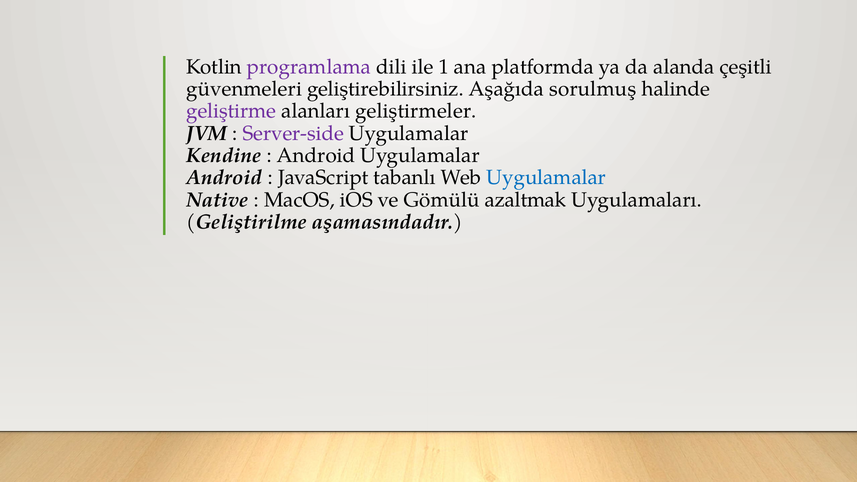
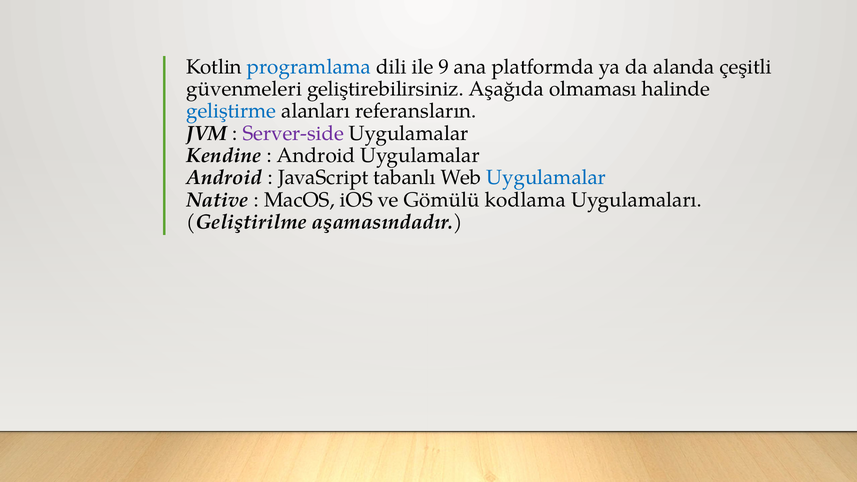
programlama colour: purple -> blue
1: 1 -> 9
sorulmuş: sorulmuş -> olmaması
geliştirme colour: purple -> blue
geliştirmeler: geliştirmeler -> referansların
azaltmak: azaltmak -> kodlama
